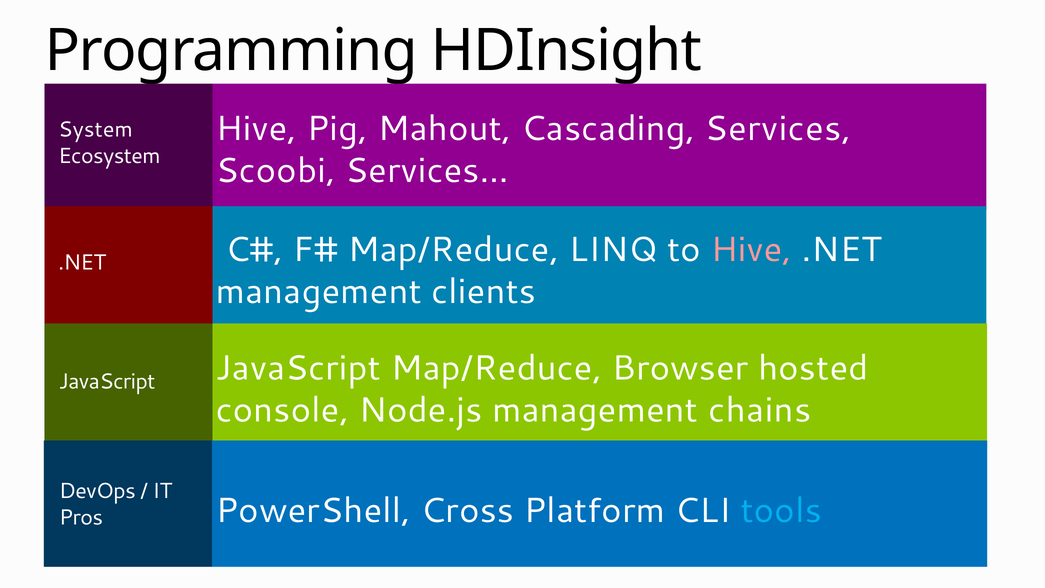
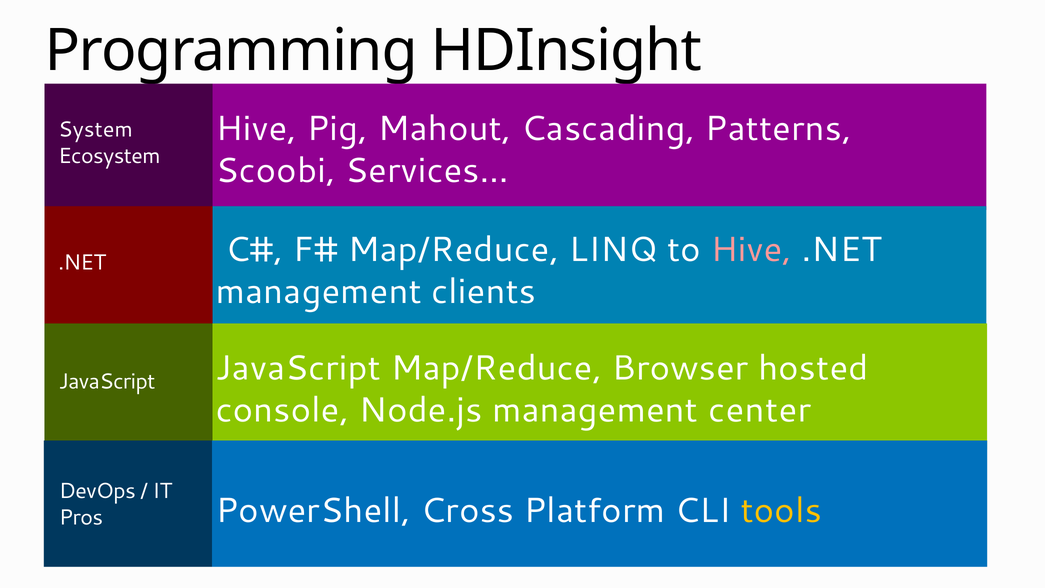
Services: Services -> Patterns
chains: chains -> center
tools colour: light blue -> yellow
